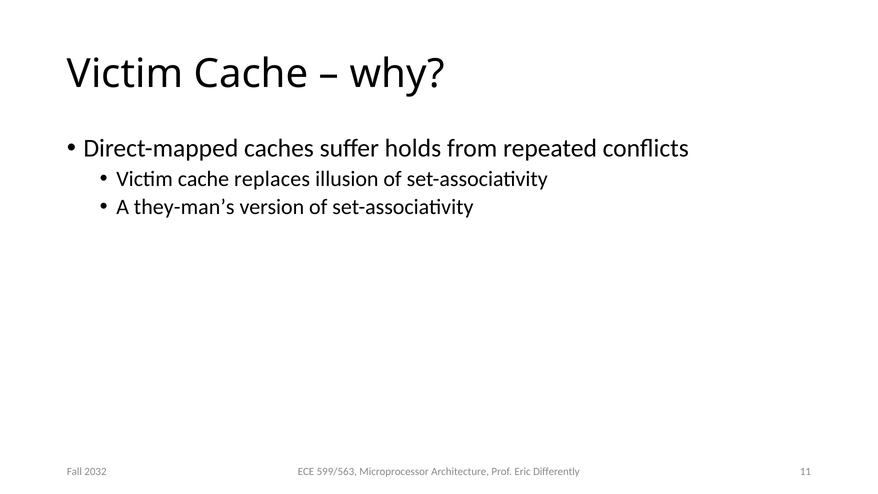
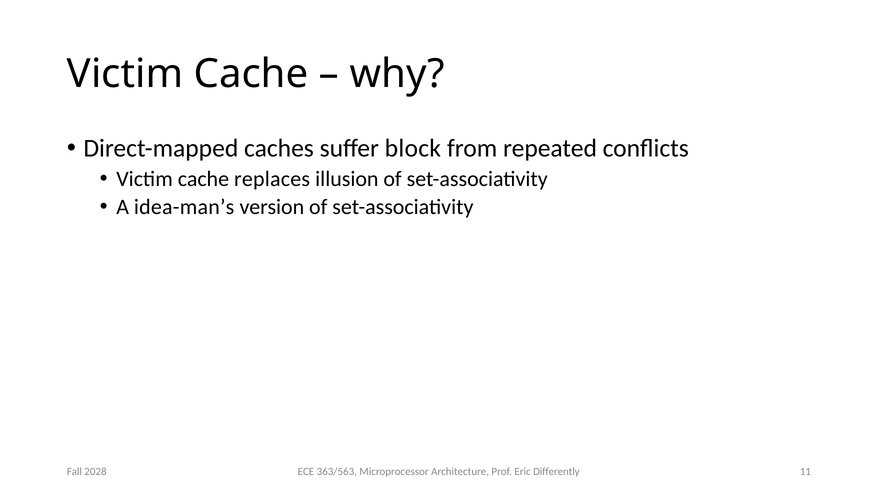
holds: holds -> block
they-man’s: they-man’s -> idea-man’s
599/563: 599/563 -> 363/563
2032: 2032 -> 2028
